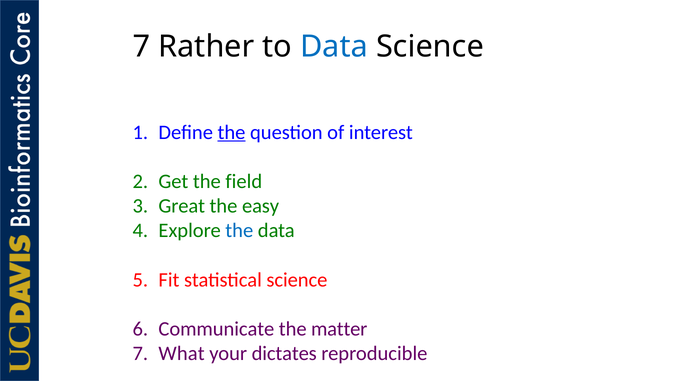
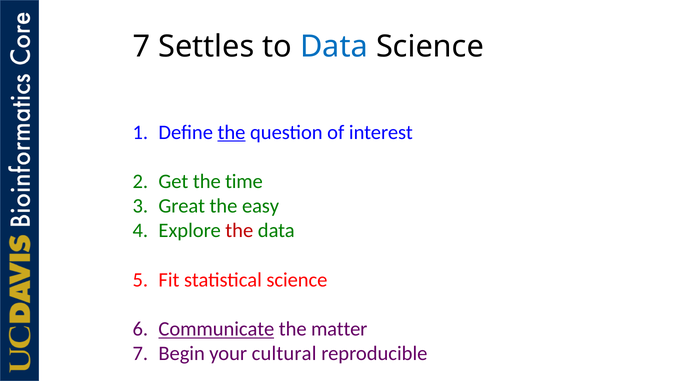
Rather: Rather -> Settles
field: field -> time
the at (239, 231) colour: blue -> red
Communicate underline: none -> present
What: What -> Begin
dictates: dictates -> cultural
